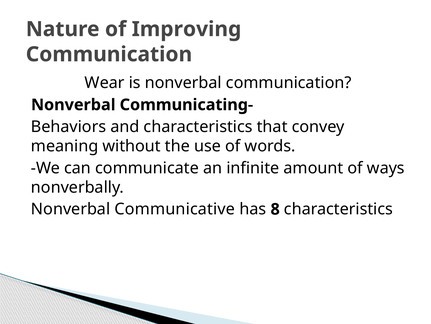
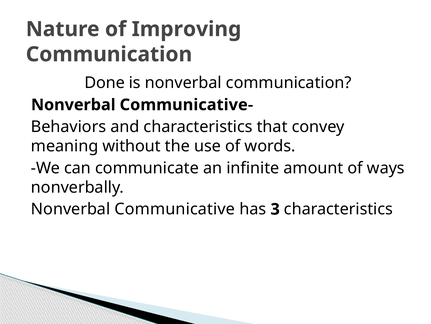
Wear: Wear -> Done
Communicating-: Communicating- -> Communicative-
8: 8 -> 3
